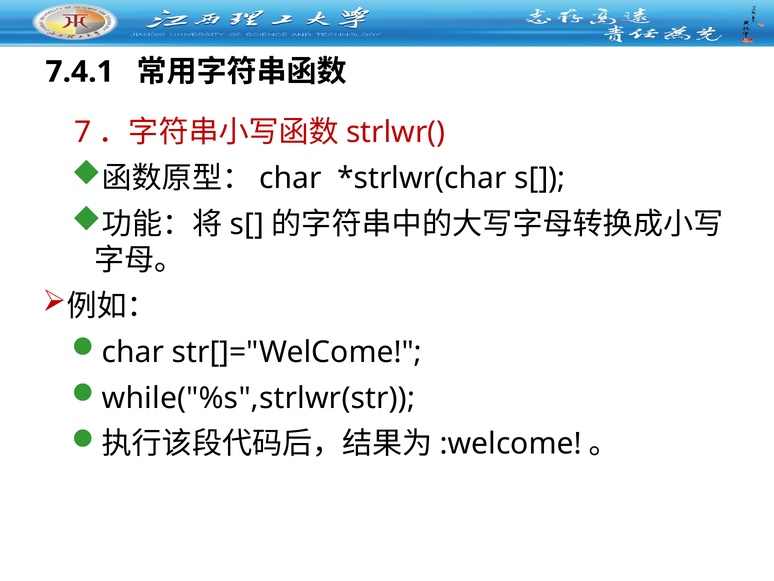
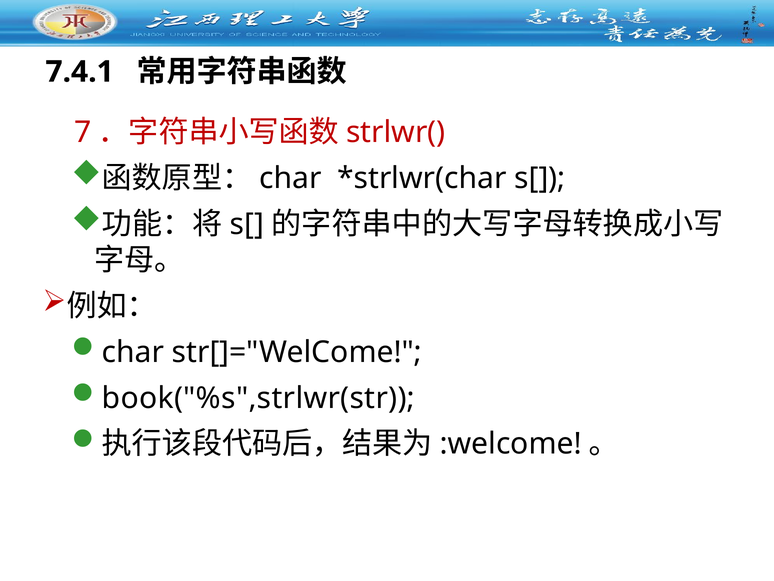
while("%s",strlwr(str: while("%s",strlwr(str -> book("%s",strlwr(str
